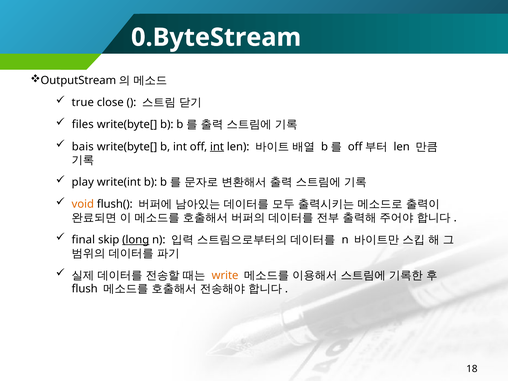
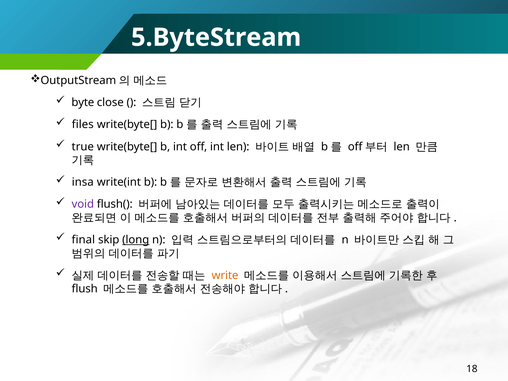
0.ByteStream: 0.ByteStream -> 5.ByteStream
true: true -> byte
bais: bais -> true
int at (217, 147) underline: present -> none
play: play -> insa
void colour: orange -> purple
